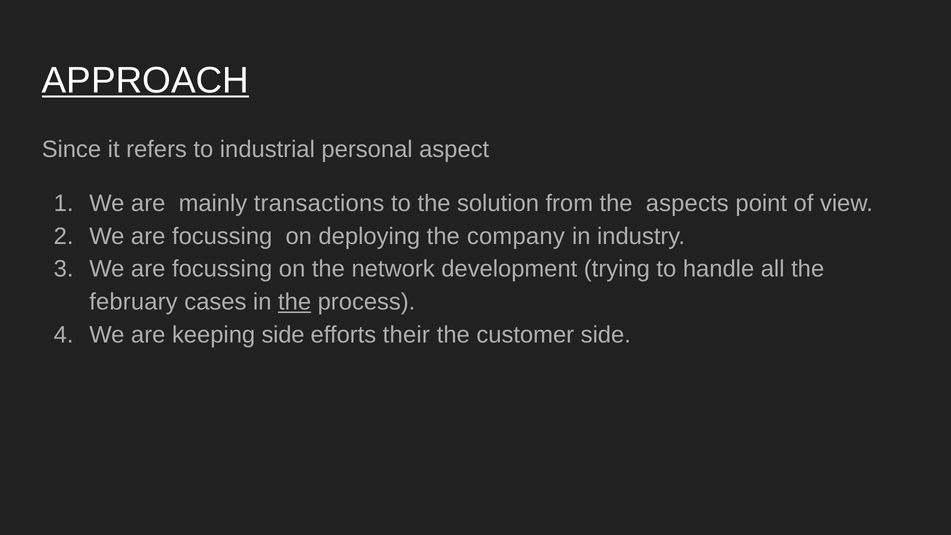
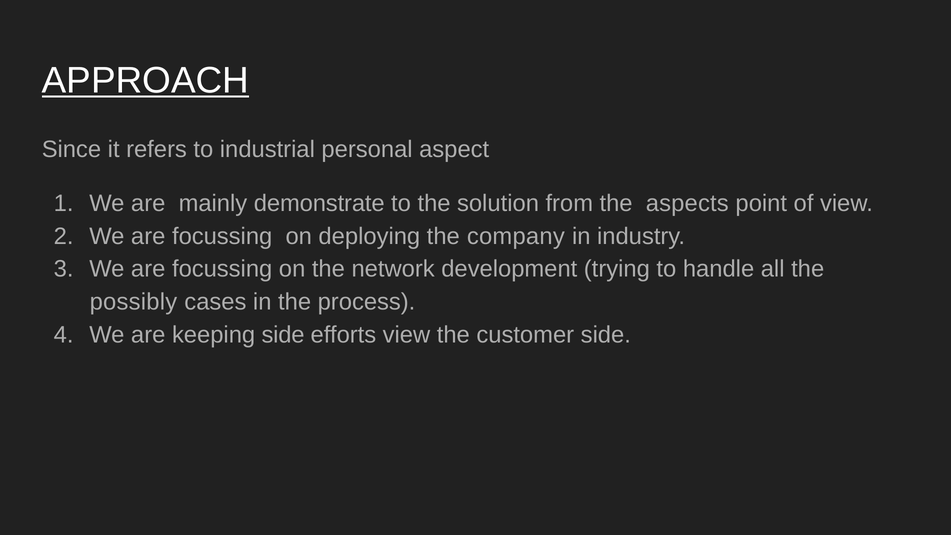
transactions: transactions -> demonstrate
february: february -> possibly
the at (295, 302) underline: present -> none
efforts their: their -> view
